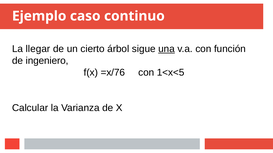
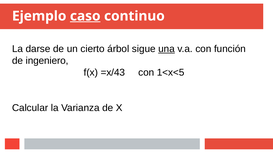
caso underline: none -> present
llegar: llegar -> darse
=x/76: =x/76 -> =x/43
